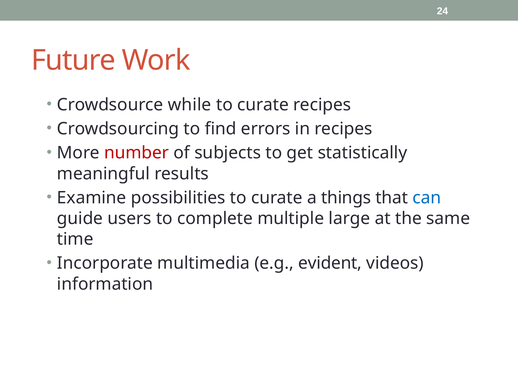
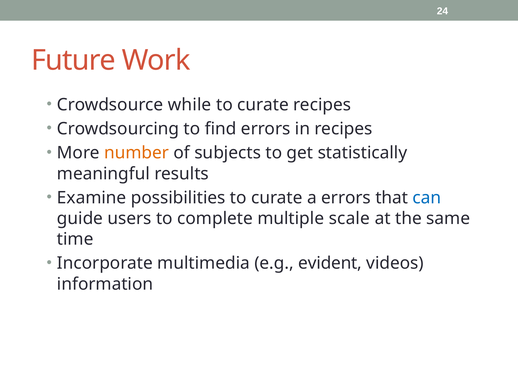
number colour: red -> orange
a things: things -> errors
large: large -> scale
